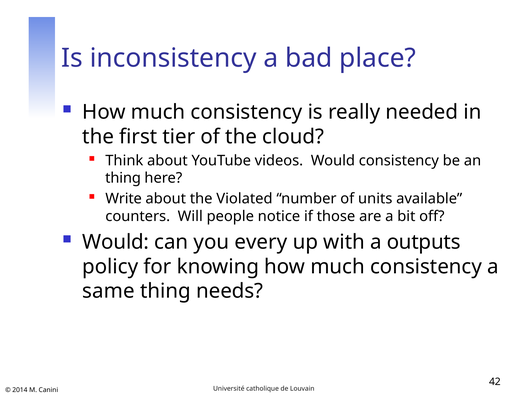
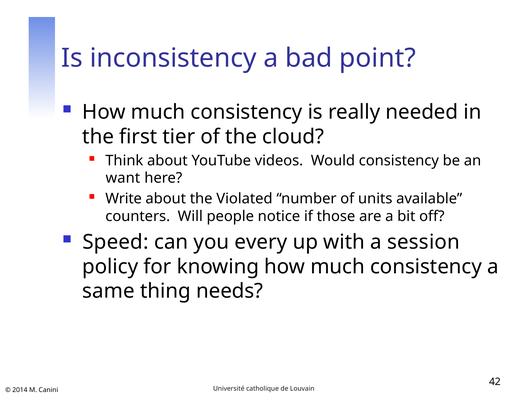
place: place -> point
thing at (123, 178): thing -> want
Would at (116, 242): Would -> Speed
outputs: outputs -> session
